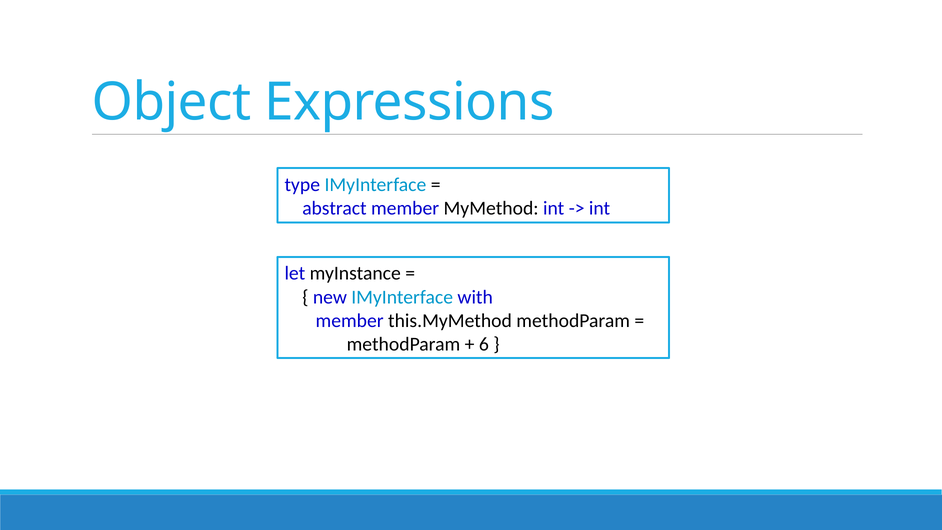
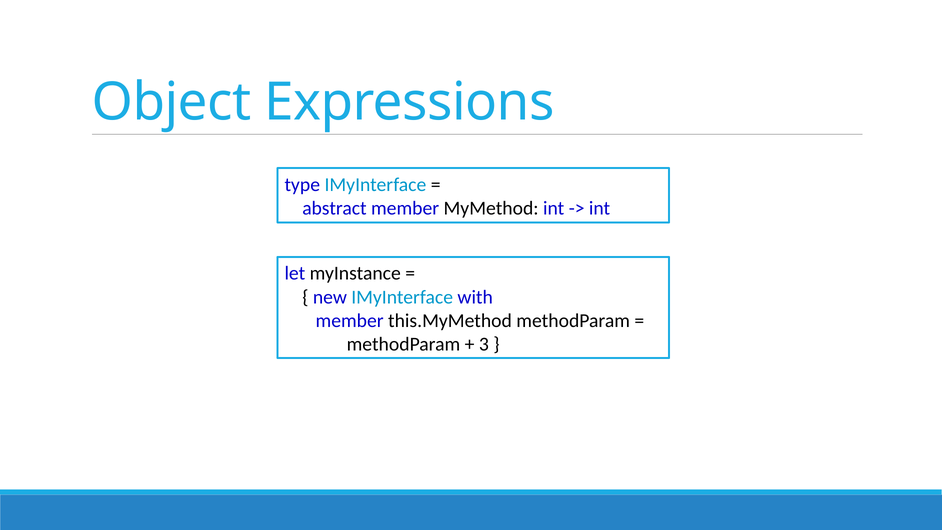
6: 6 -> 3
